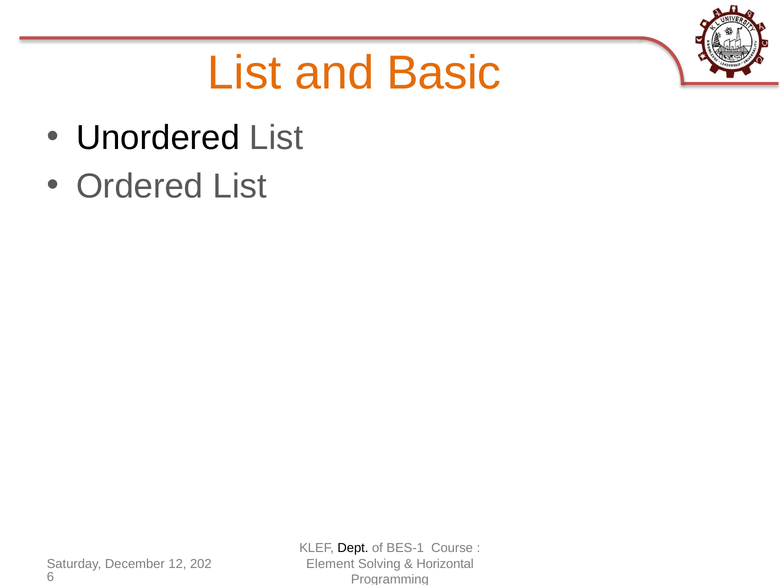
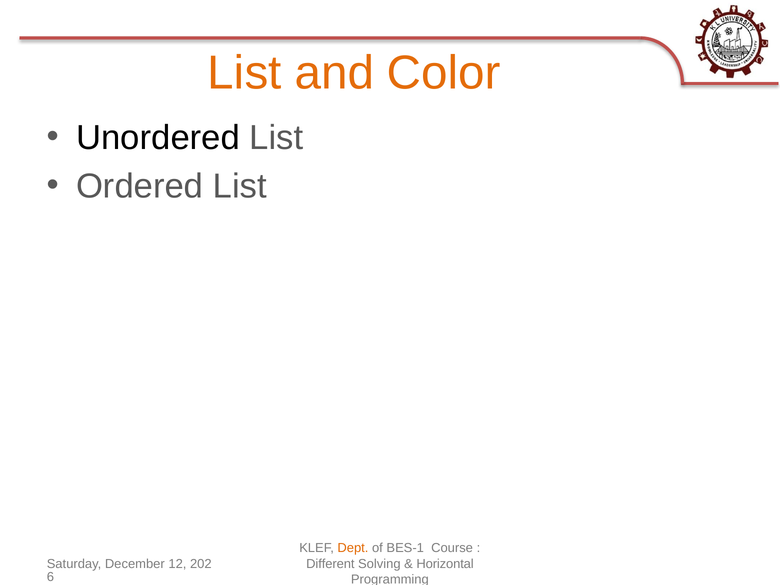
Basic: Basic -> Color
Dept colour: black -> orange
Element: Element -> Different
